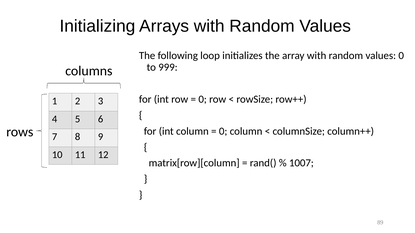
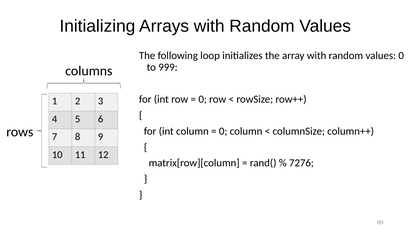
1007: 1007 -> 7276
